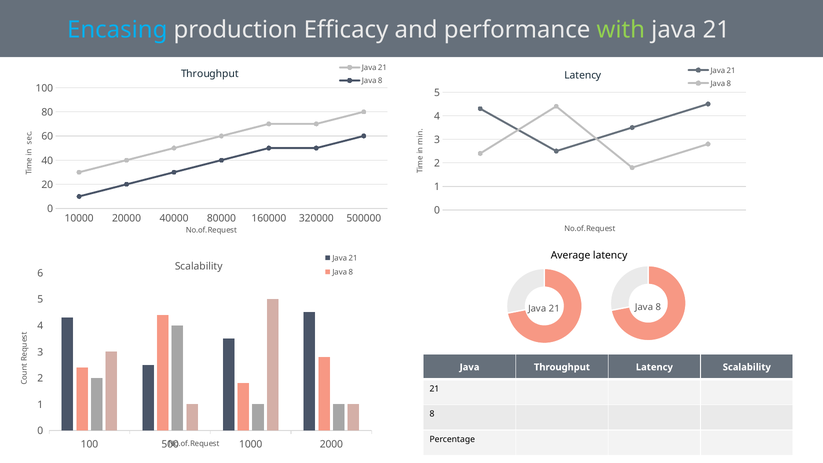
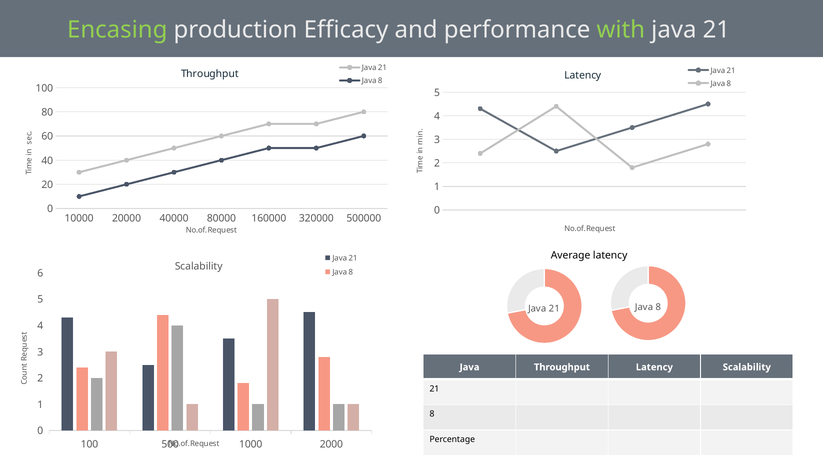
Encasing colour: light blue -> light green
